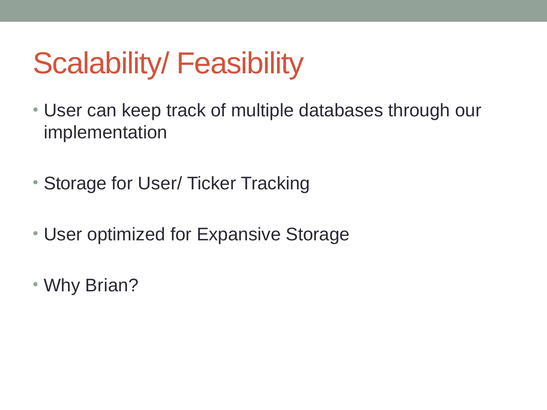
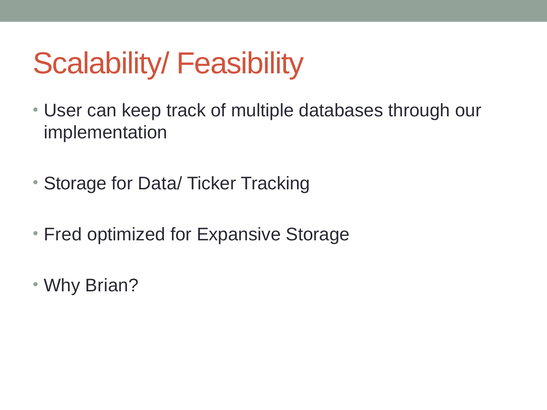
User/: User/ -> Data/
User at (63, 235): User -> Fred
